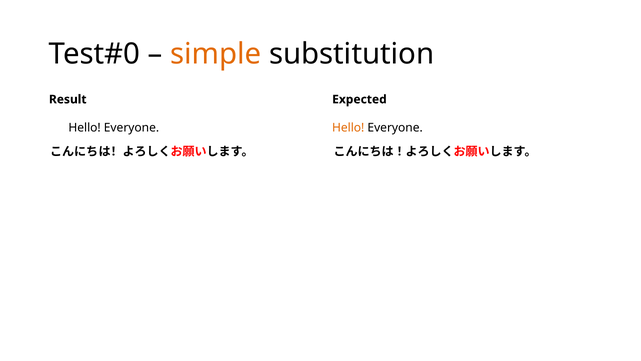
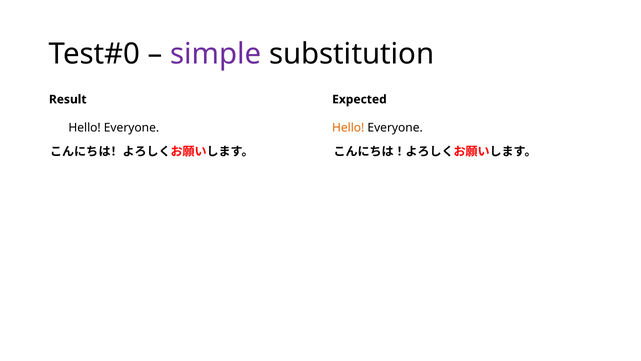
simple colour: orange -> purple
